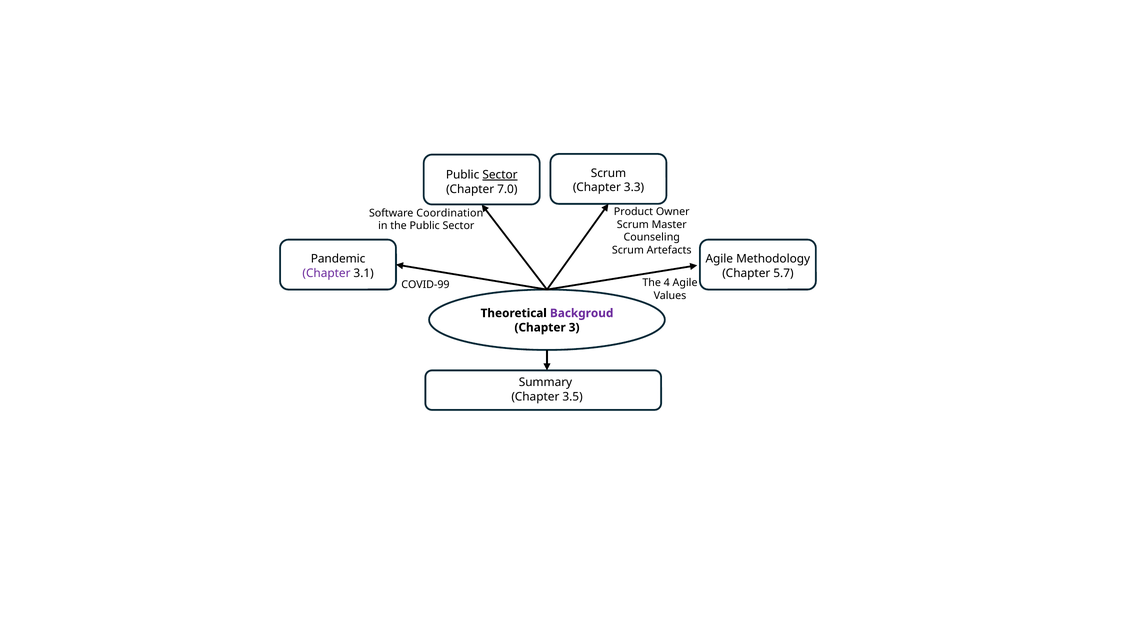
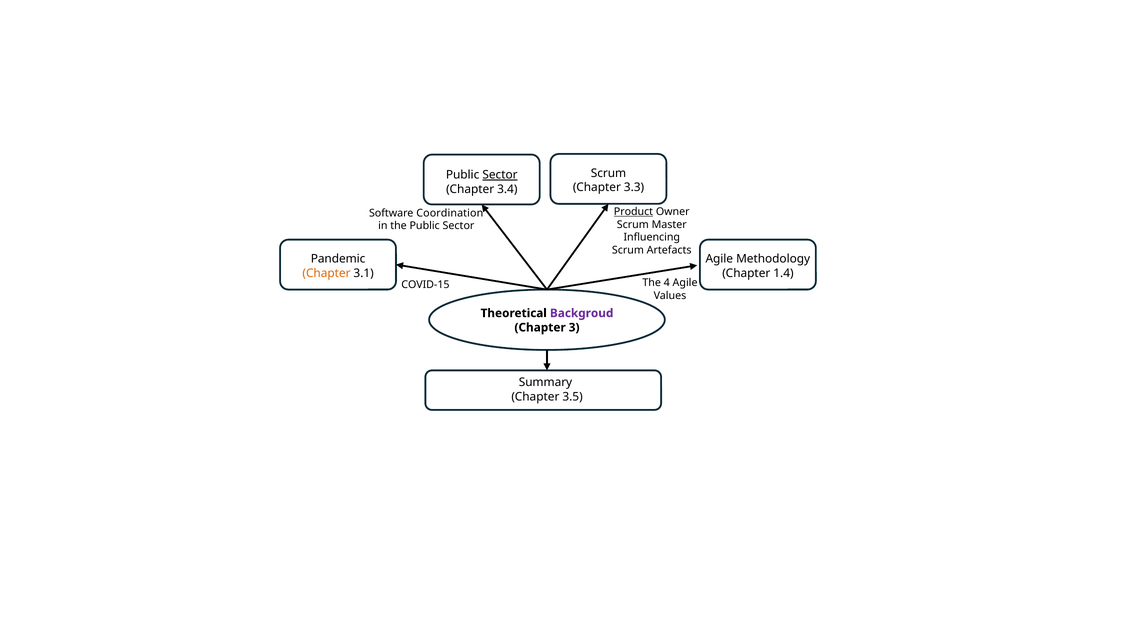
7.0: 7.0 -> 3.4
Product underline: none -> present
Counseling: Counseling -> Influencing
Chapter at (327, 273) colour: purple -> orange
5.7: 5.7 -> 1.4
COVID-99: COVID-99 -> COVID-15
